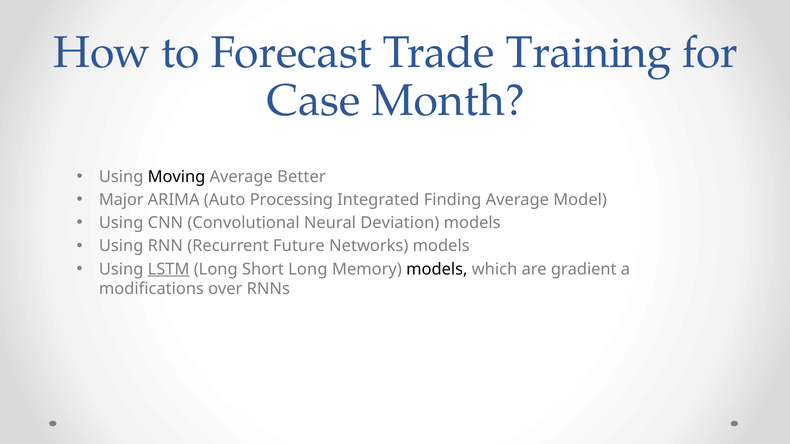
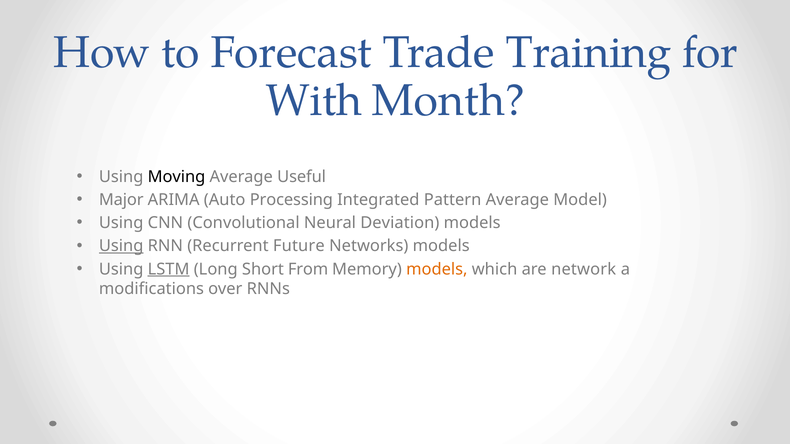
Case: Case -> With
Better: Better -> Useful
Finding: Finding -> Pattern
Using at (121, 246) underline: none -> present
Short Long: Long -> From
models at (437, 269) colour: black -> orange
gradient: gradient -> network
